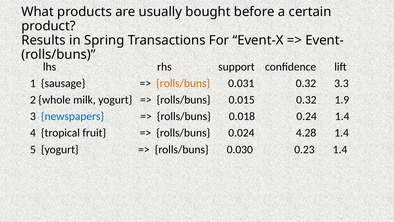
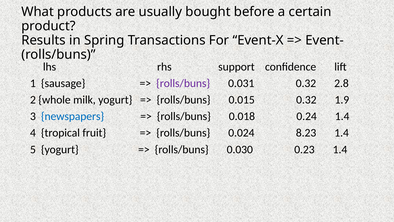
rolls/buns at (183, 83) colour: orange -> purple
3.3: 3.3 -> 2.8
4.28: 4.28 -> 8.23
